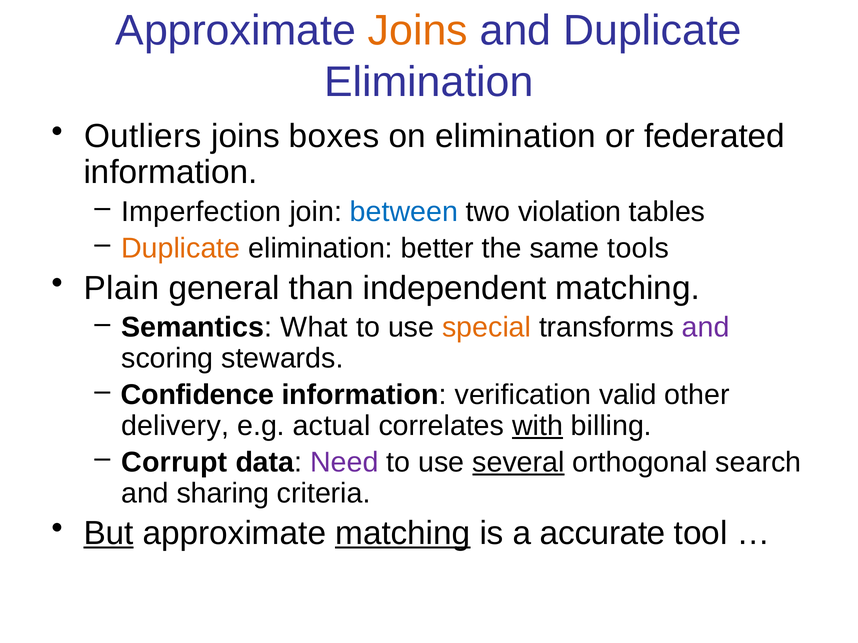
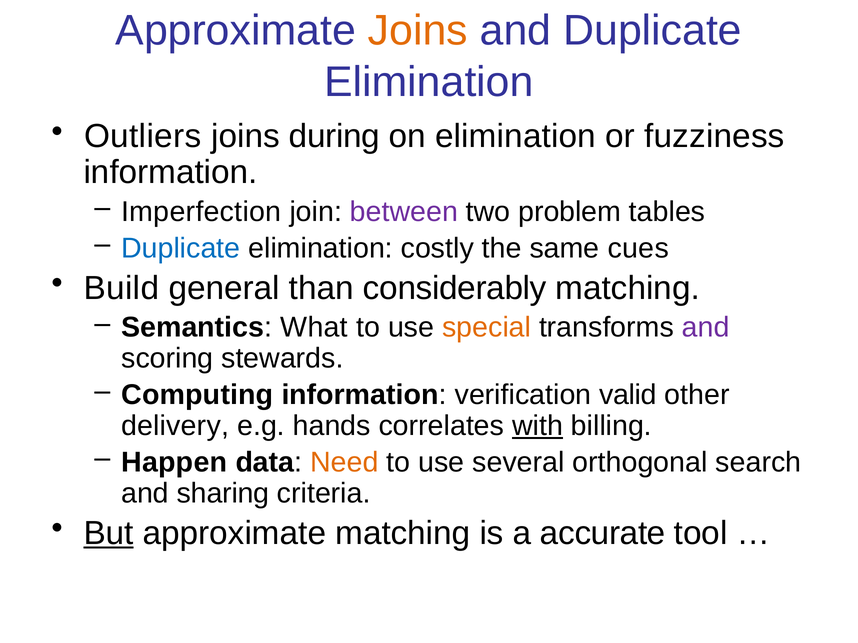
boxes: boxes -> during
federated: federated -> fuzziness
between colour: blue -> purple
violation: violation -> problem
Duplicate at (181, 248) colour: orange -> blue
better: better -> costly
tools: tools -> cues
Plain: Plain -> Build
independent: independent -> considerably
Confidence: Confidence -> Computing
actual: actual -> hands
Corrupt: Corrupt -> Happen
Need colour: purple -> orange
several underline: present -> none
matching at (403, 534) underline: present -> none
